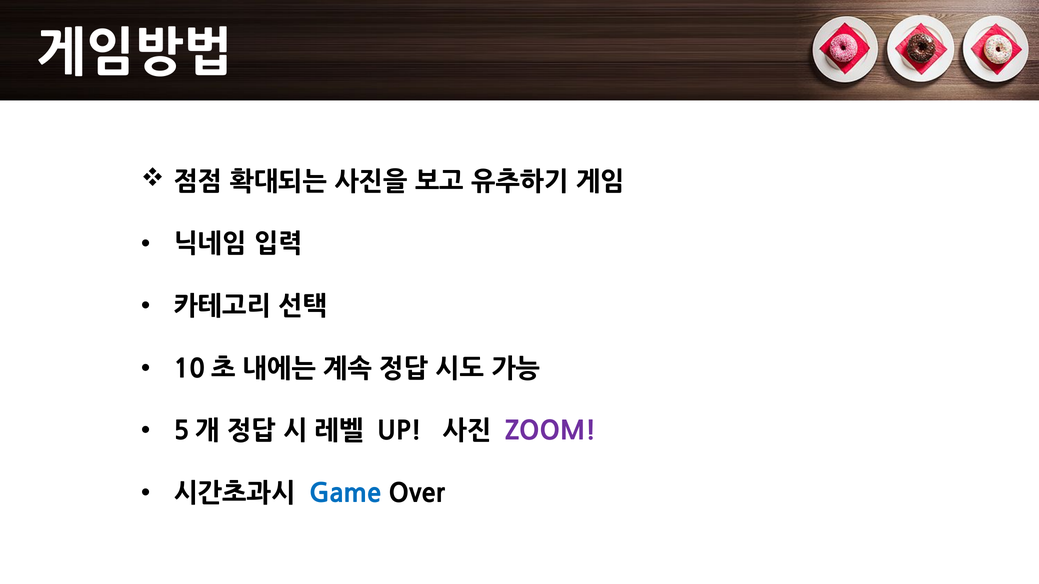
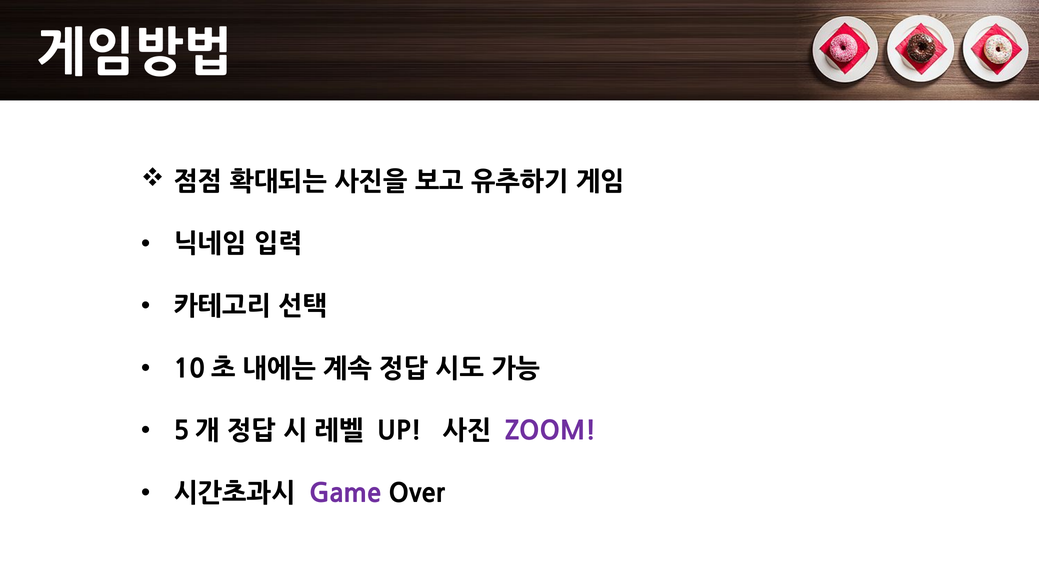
Game colour: blue -> purple
